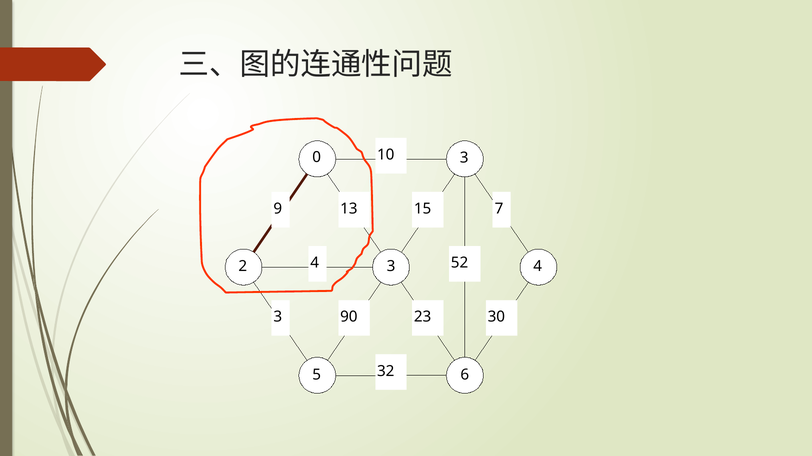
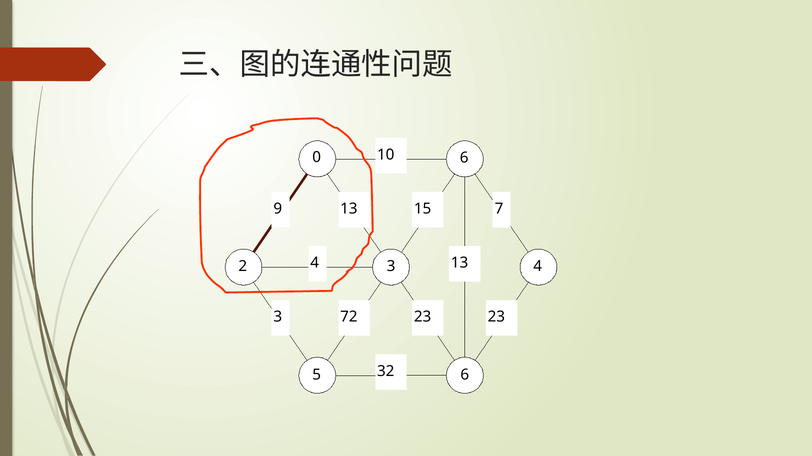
0 3: 3 -> 6
4 52: 52 -> 13
90: 90 -> 72
23 30: 30 -> 23
